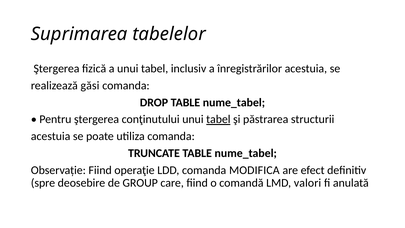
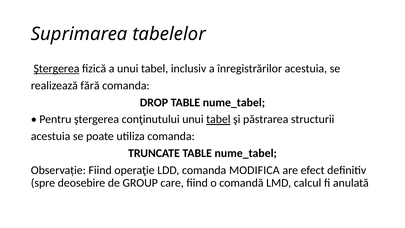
Ştergerea at (56, 68) underline: none -> present
găsi: găsi -> fără
valori: valori -> calcul
